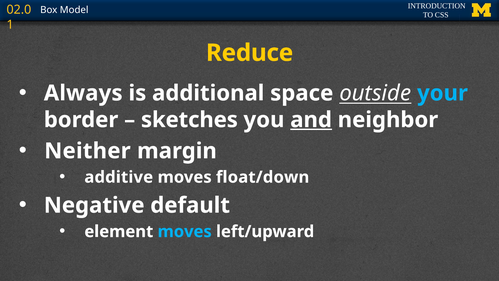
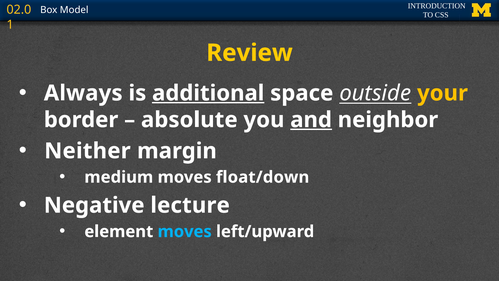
Reduce: Reduce -> Review
additional underline: none -> present
your colour: light blue -> yellow
sketches: sketches -> absolute
additive: additive -> medium
default: default -> lecture
